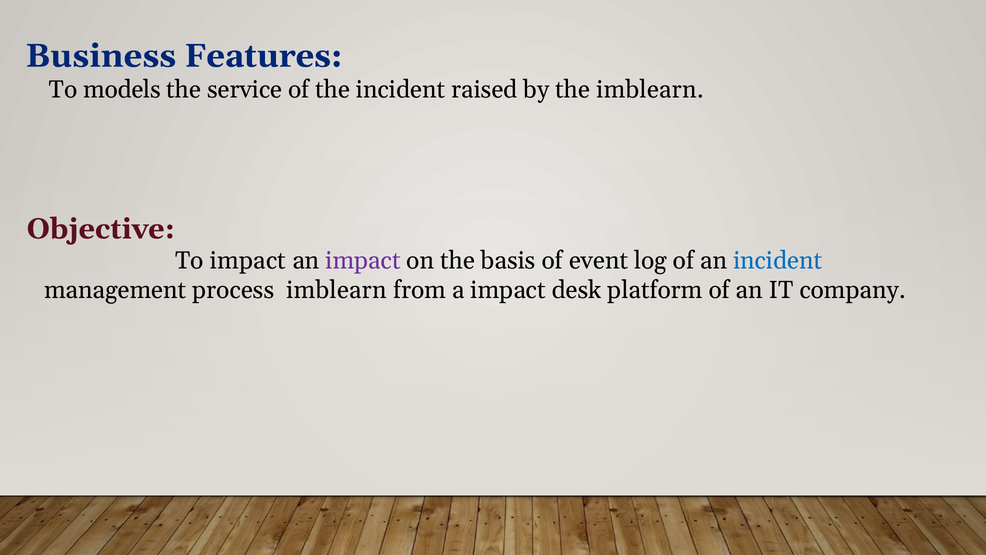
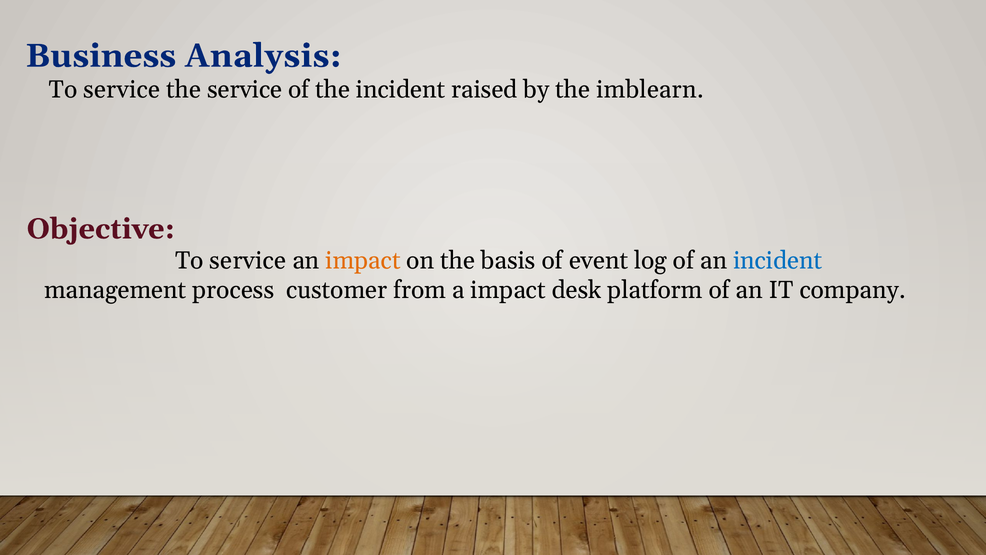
Features: Features -> Analysis
models at (122, 90): models -> service
impact at (248, 261): impact -> service
impact at (363, 261) colour: purple -> orange
process imblearn: imblearn -> customer
